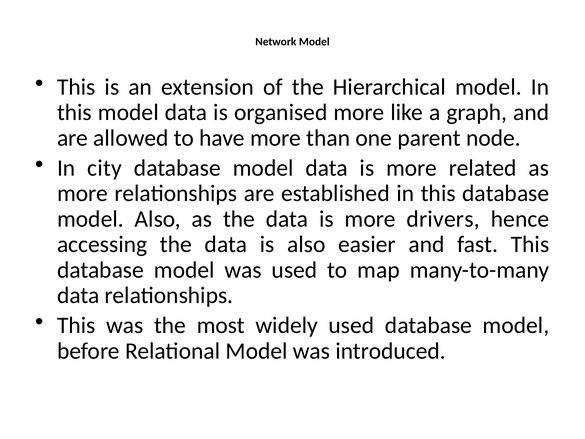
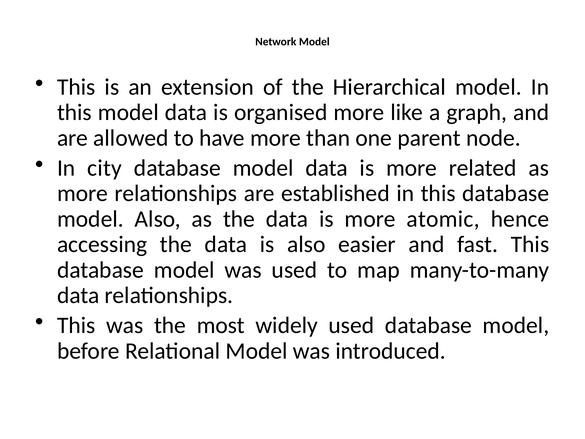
drivers: drivers -> atomic
